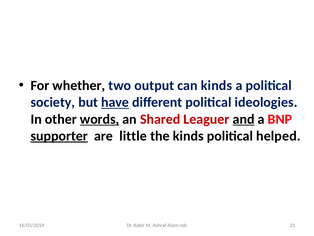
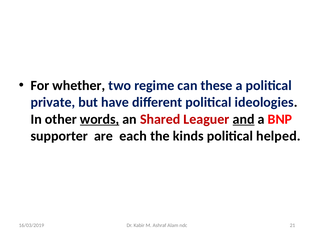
output: output -> regime
can kinds: kinds -> these
society: society -> private
have underline: present -> none
supporter underline: present -> none
little: little -> each
